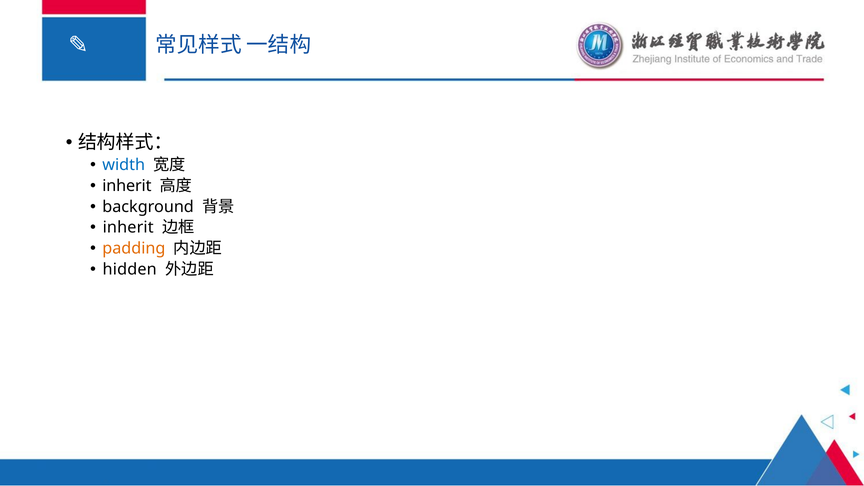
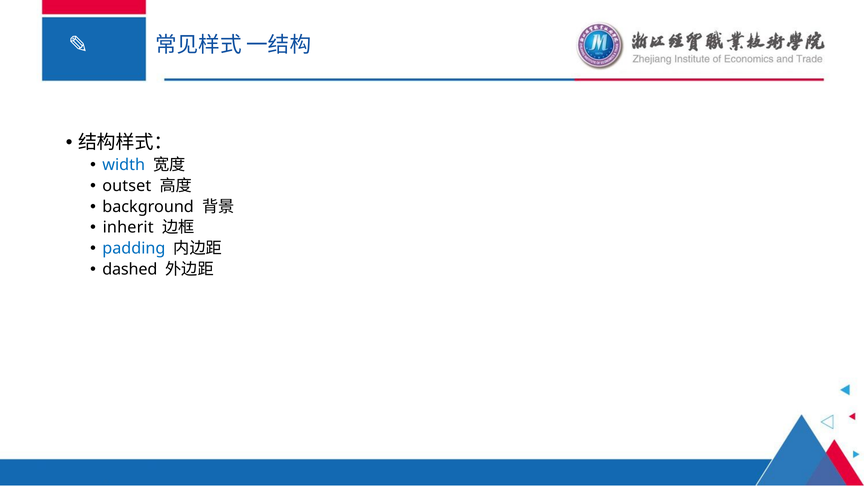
inherit at (127, 186): inherit -> outset
padding colour: orange -> blue
hidden: hidden -> dashed
